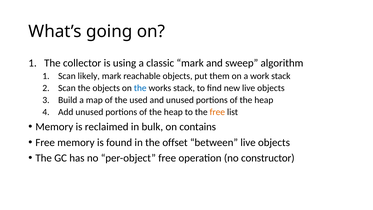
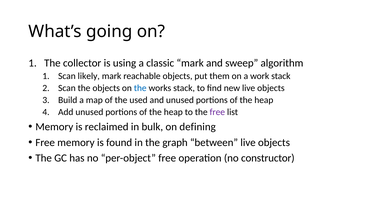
free at (217, 112) colour: orange -> purple
contains: contains -> defining
offset: offset -> graph
